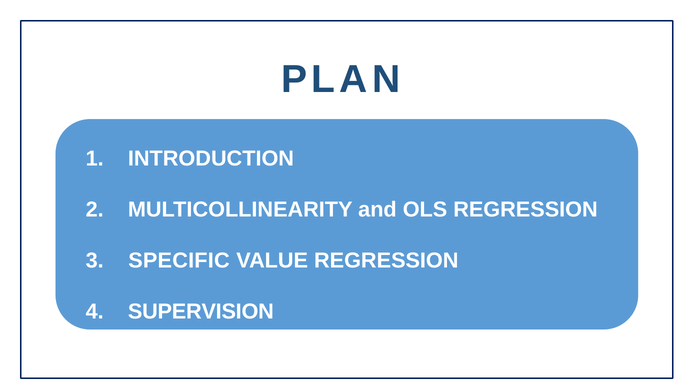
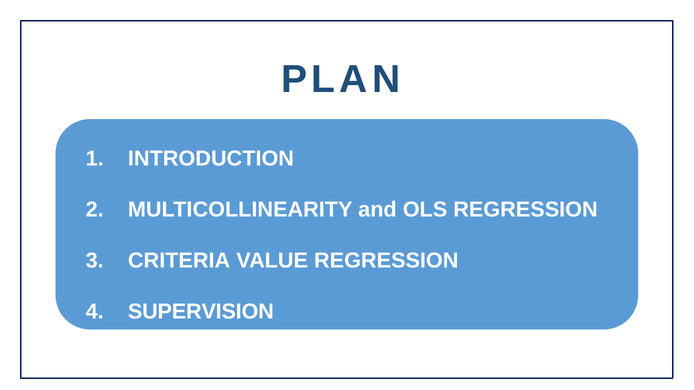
SPECIFIC: SPECIFIC -> CRITERIA
